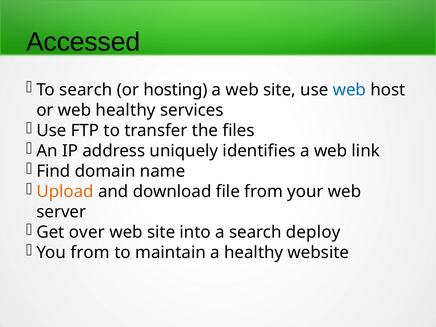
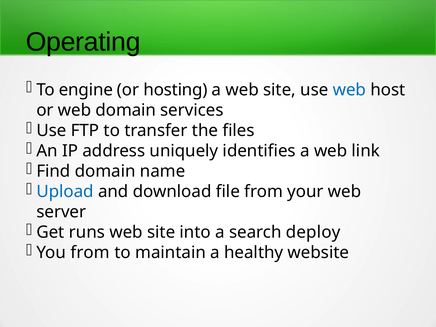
Accessed: Accessed -> Operating
To search: search -> engine
web healthy: healthy -> domain
Upload colour: orange -> blue
over: over -> runs
